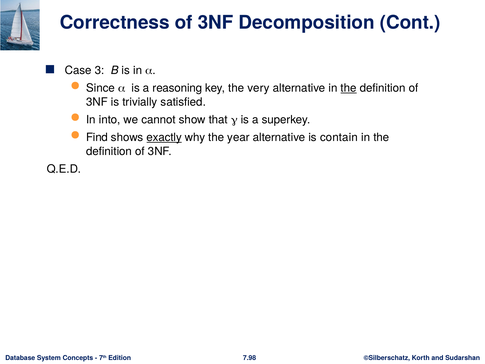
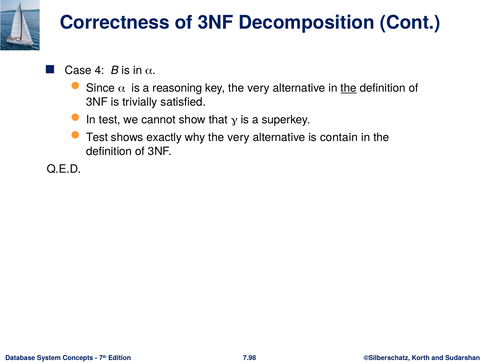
3: 3 -> 4
In into: into -> test
Find at (97, 137): Find -> Test
exactly underline: present -> none
why the year: year -> very
